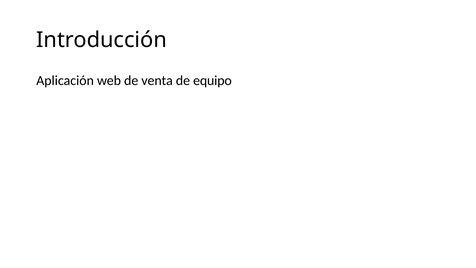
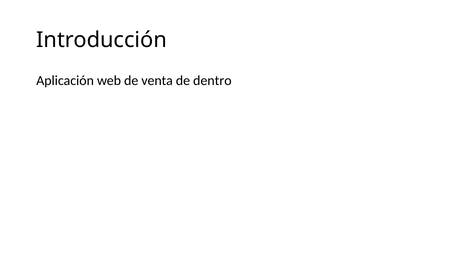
equipo: equipo -> dentro
